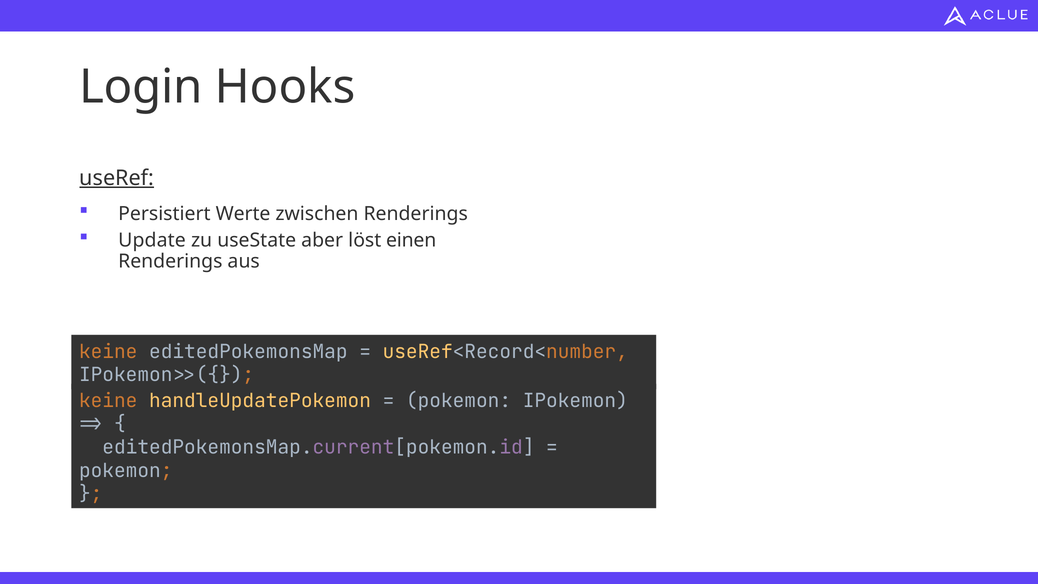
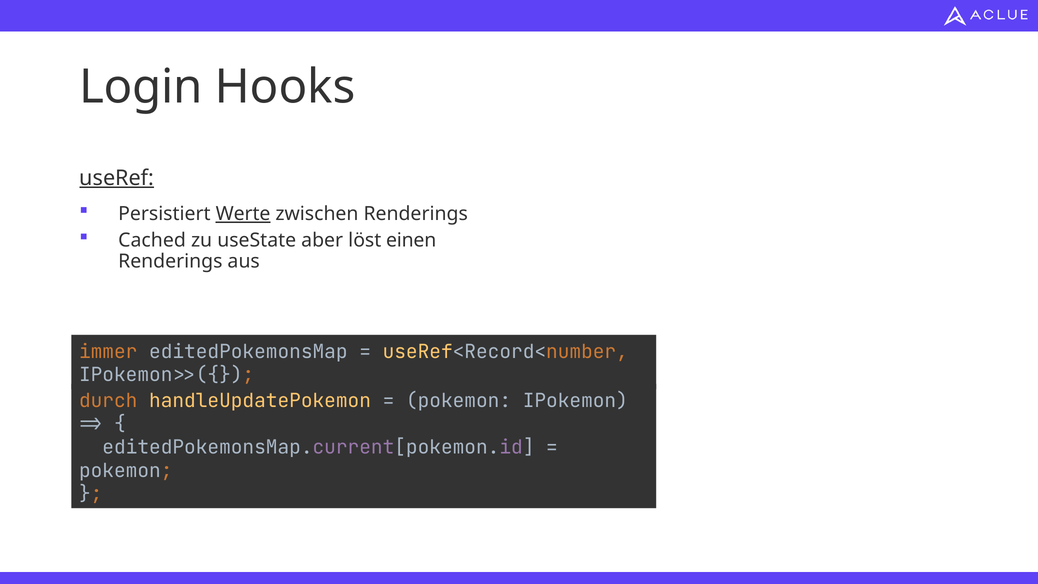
Werte underline: none -> present
Update: Update -> Cached
keine at (108, 352): keine -> immer
keine at (108, 401): keine -> durch
